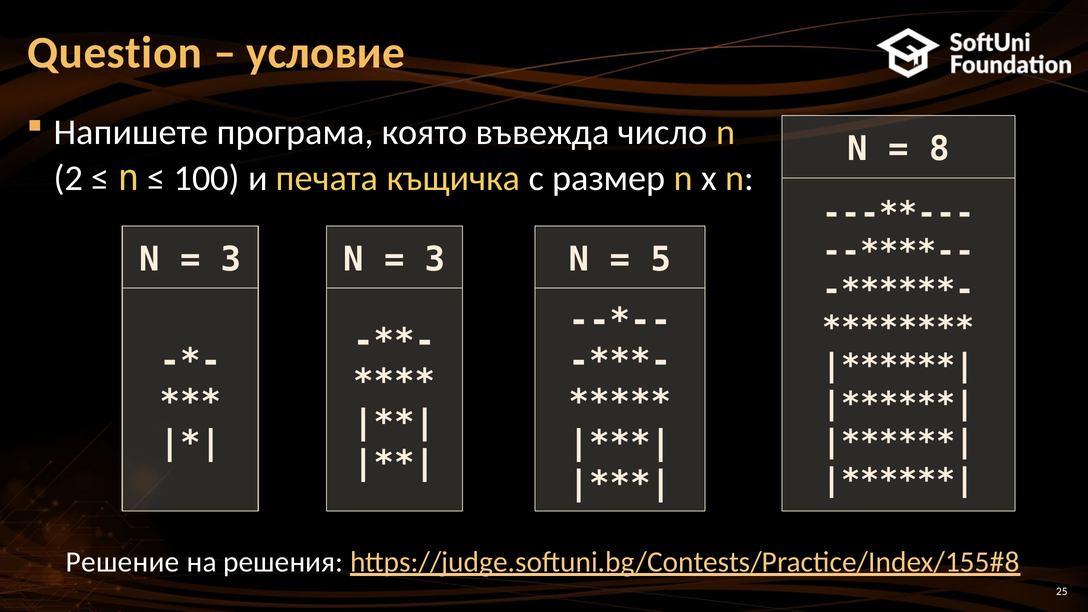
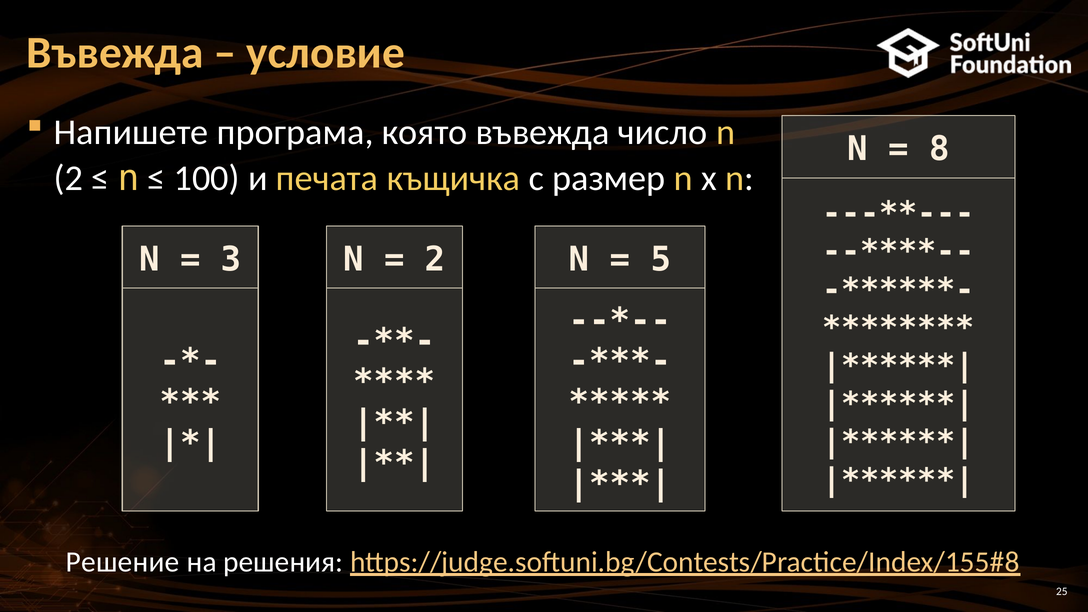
Question at (115, 53): Question -> Въвежда
3 at (435, 259): 3 -> 2
